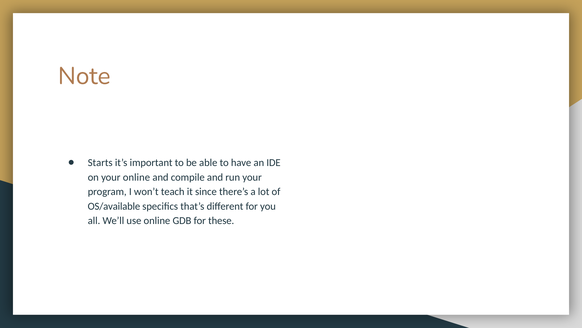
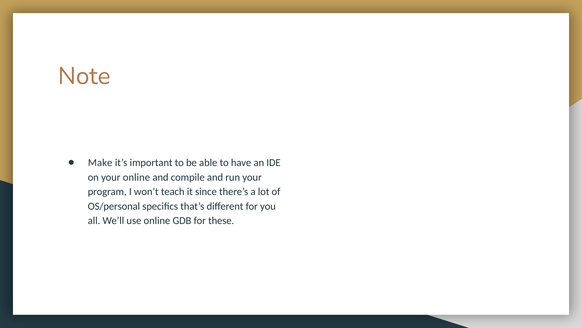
Starts: Starts -> Make
OS/available: OS/available -> OS/personal
